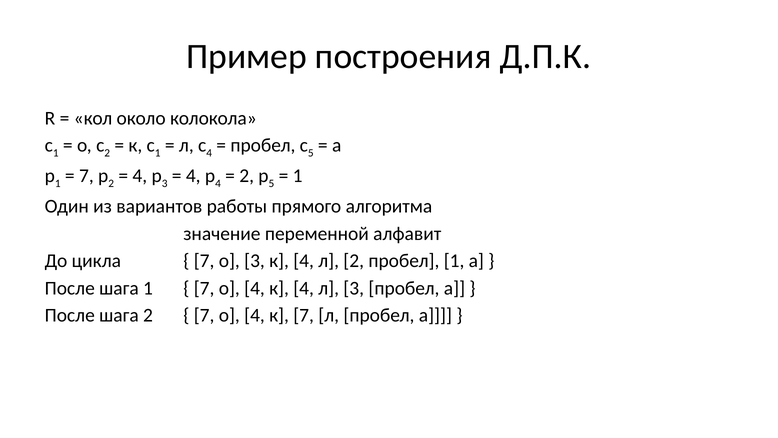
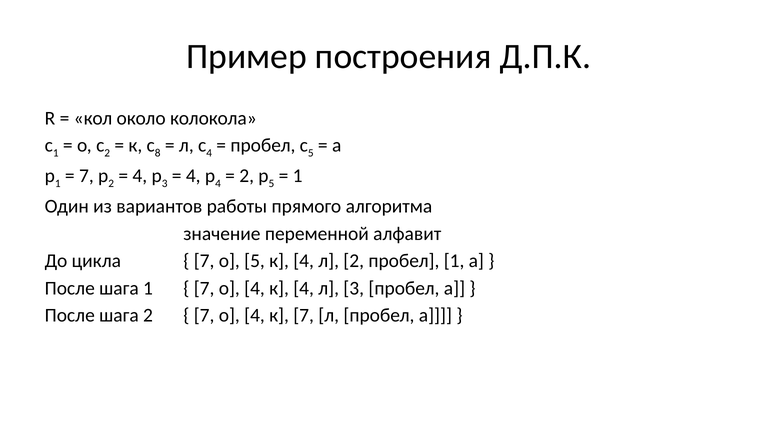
1 at (158, 153): 1 -> 8
о 3: 3 -> 5
